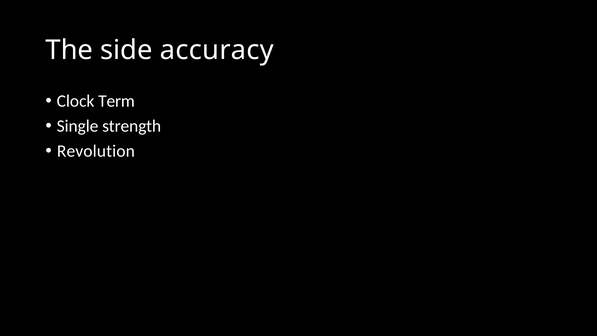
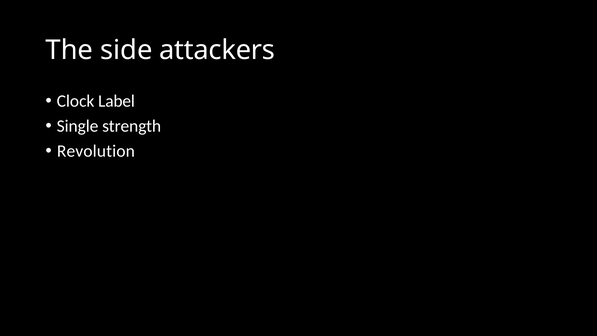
accuracy: accuracy -> attackers
Term: Term -> Label
